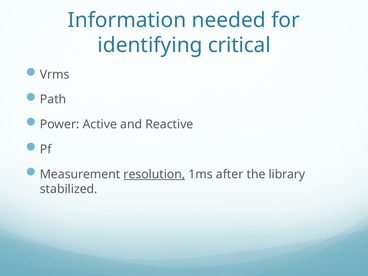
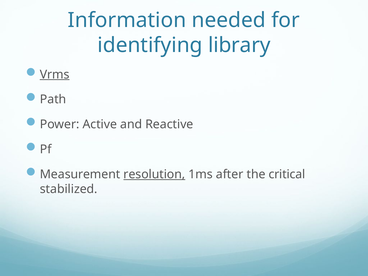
critical: critical -> library
Vrms underline: none -> present
library: library -> critical
